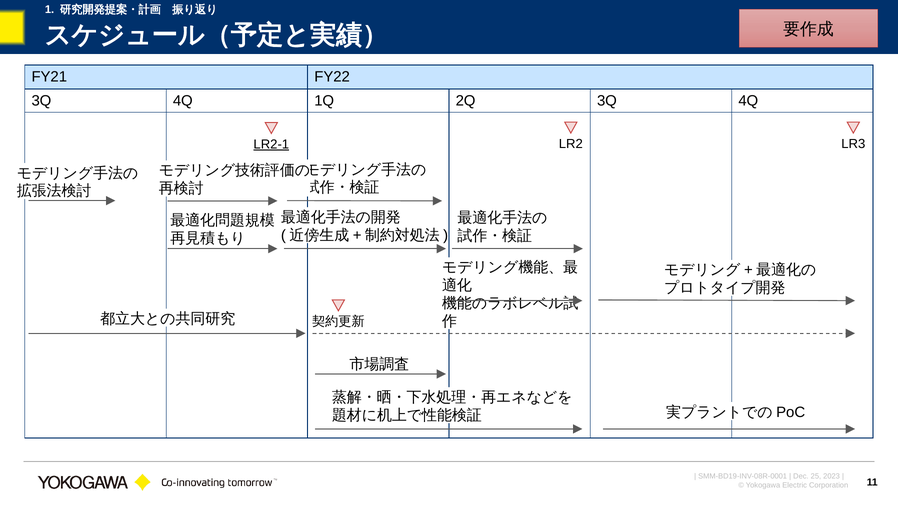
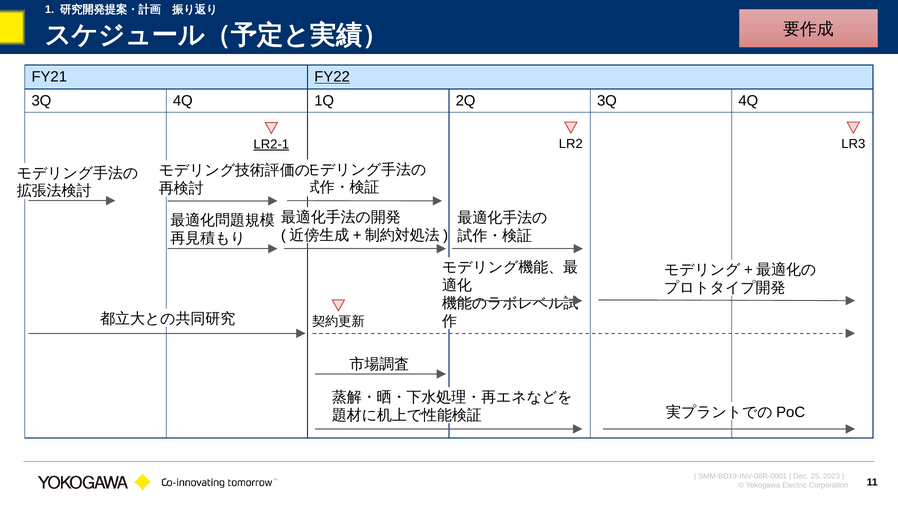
FY22 underline: none -> present
